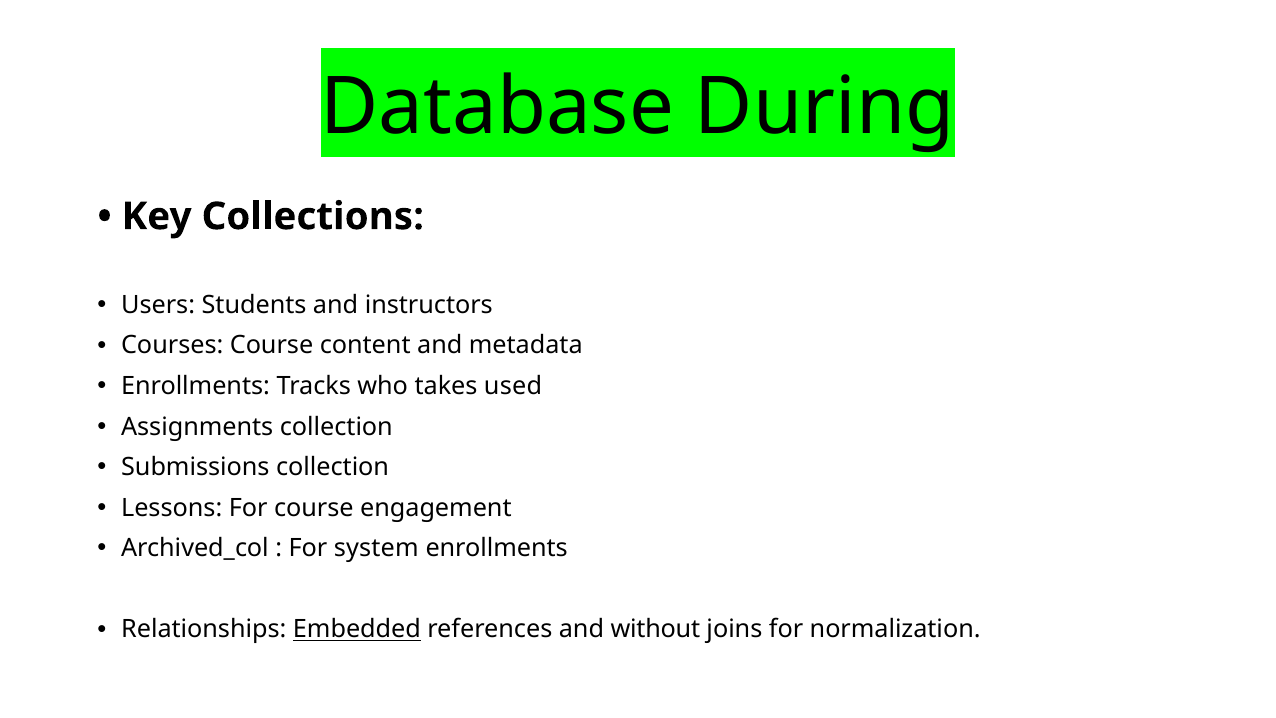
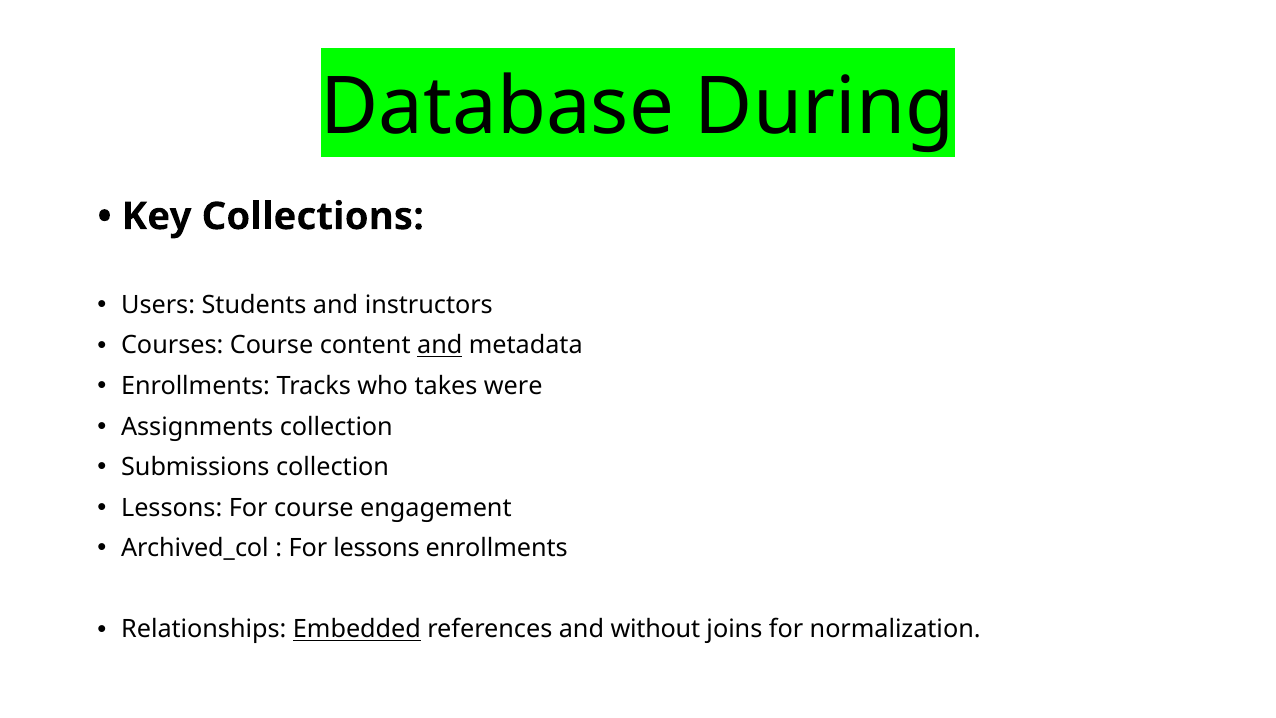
and at (440, 345) underline: none -> present
used: used -> were
For system: system -> lessons
